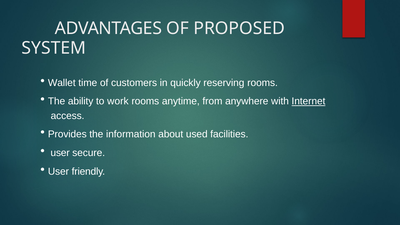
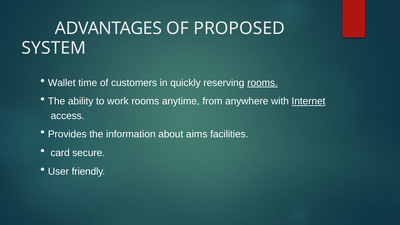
rooms at (263, 83) underline: none -> present
used: used -> aims
user at (60, 153): user -> card
